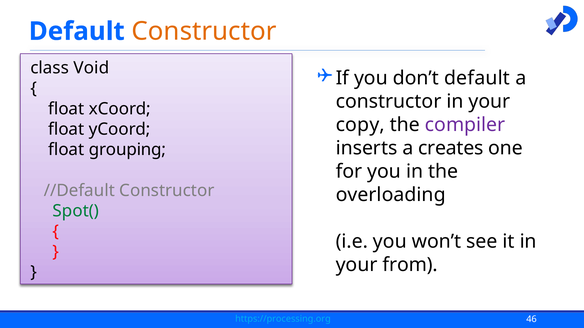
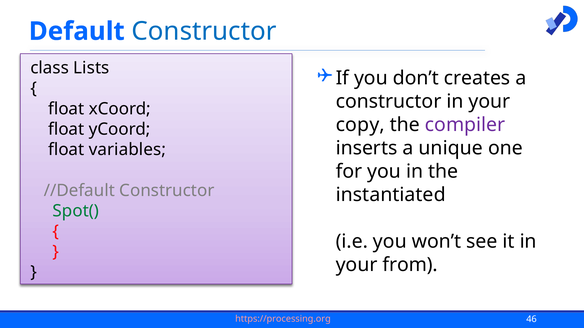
Constructor at (204, 31) colour: orange -> blue
Void: Void -> Lists
don’t default: default -> creates
creates: creates -> unique
grouping: grouping -> variables
overloading: overloading -> instantiated
https://processing.org colour: light blue -> pink
